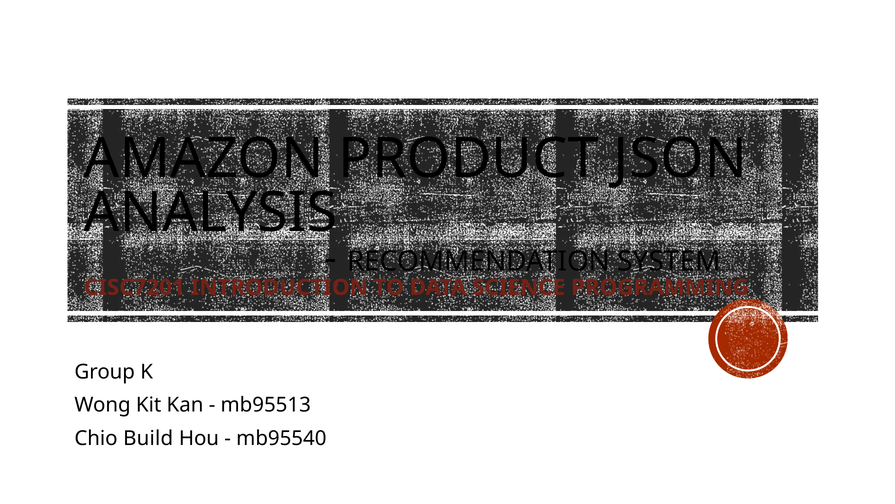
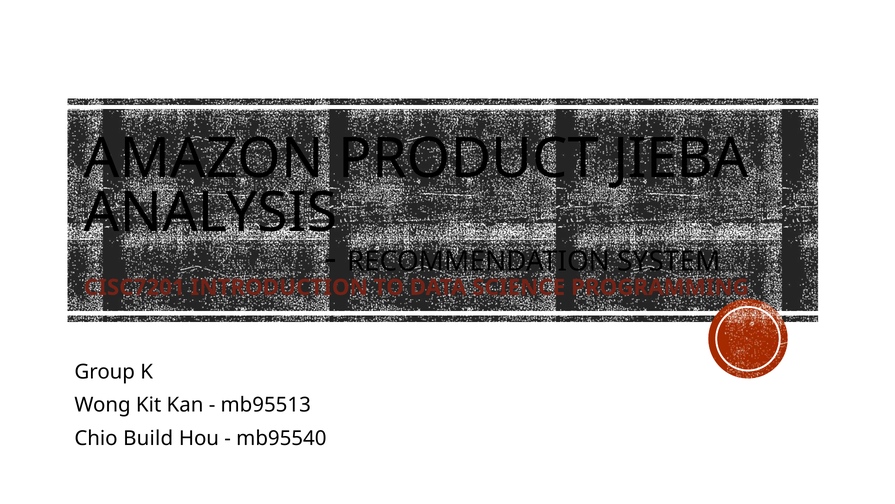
JSON: JSON -> JIEBA
